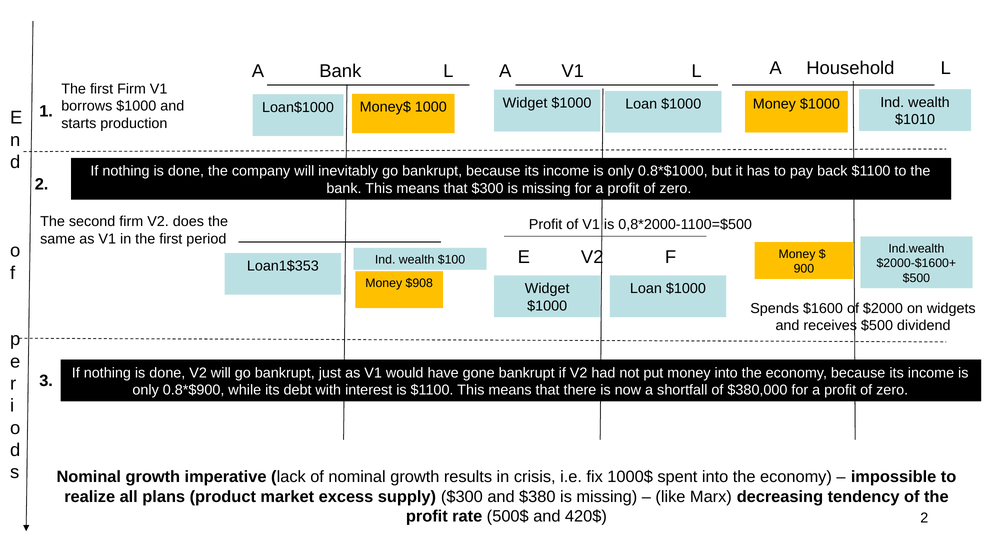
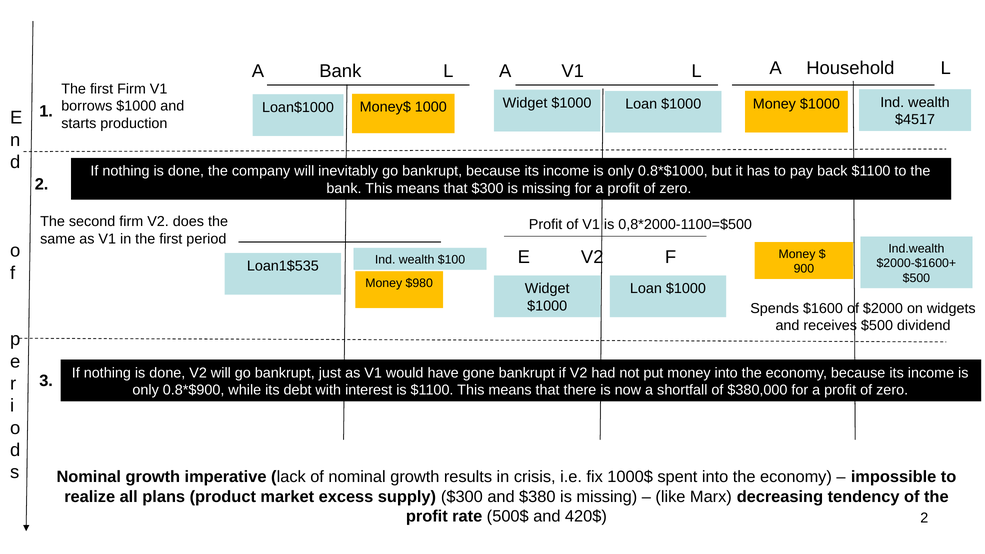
$1010: $1010 -> $4517
Loan1$353: Loan1$353 -> Loan1$535
$908: $908 -> $980
